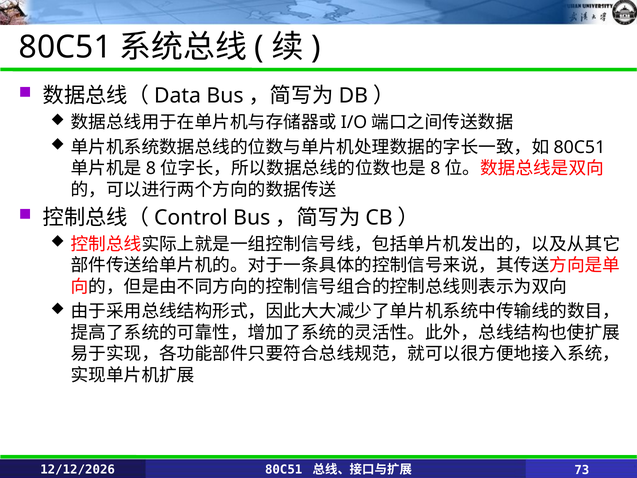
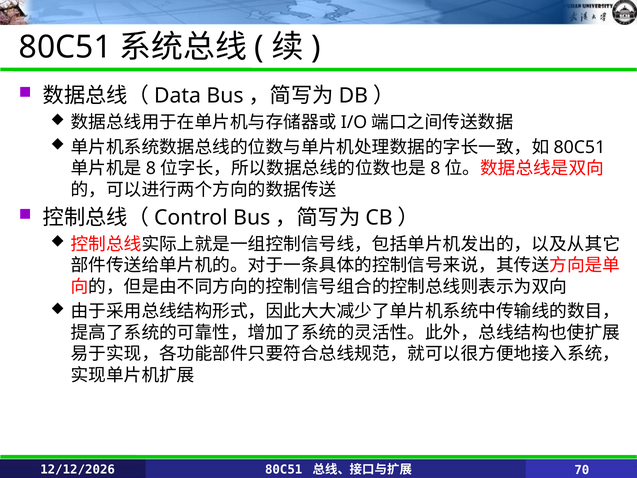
73: 73 -> 70
